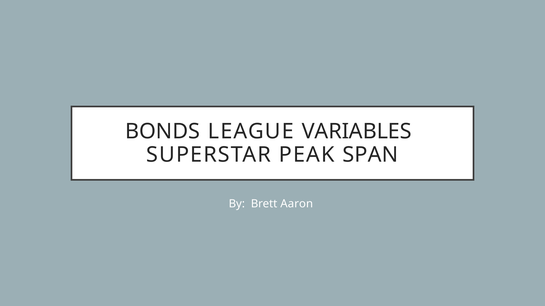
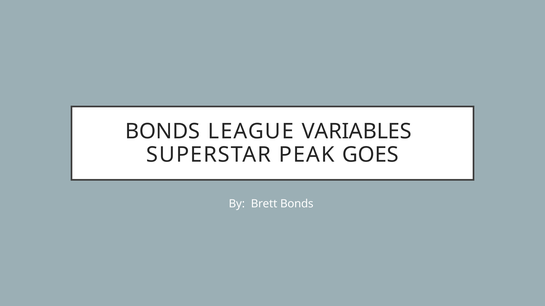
SPAN: SPAN -> GOES
Brett Aaron: Aaron -> Bonds
